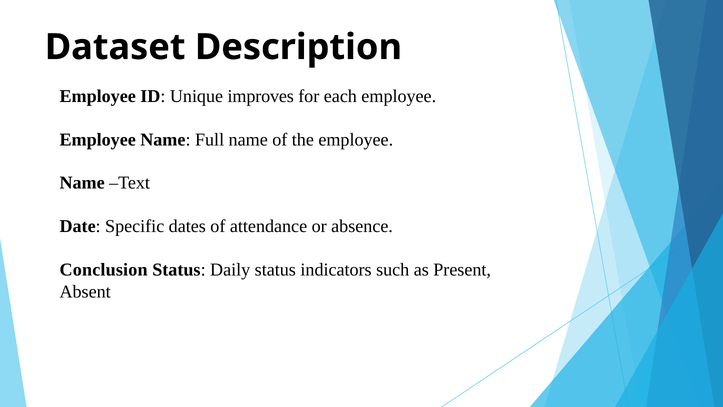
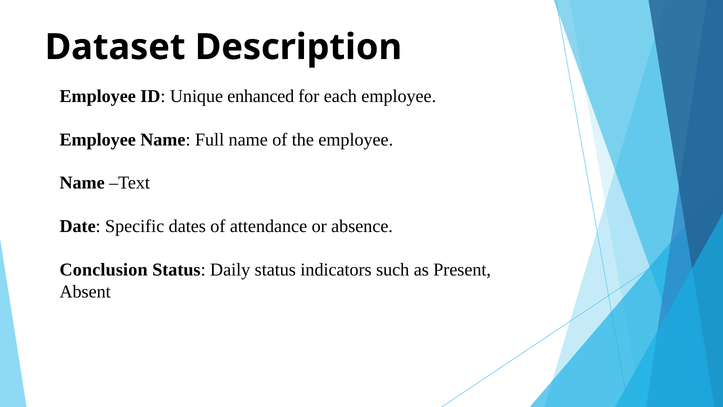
improves: improves -> enhanced
